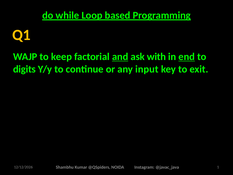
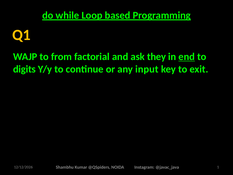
keep: keep -> from
and underline: present -> none
with: with -> they
